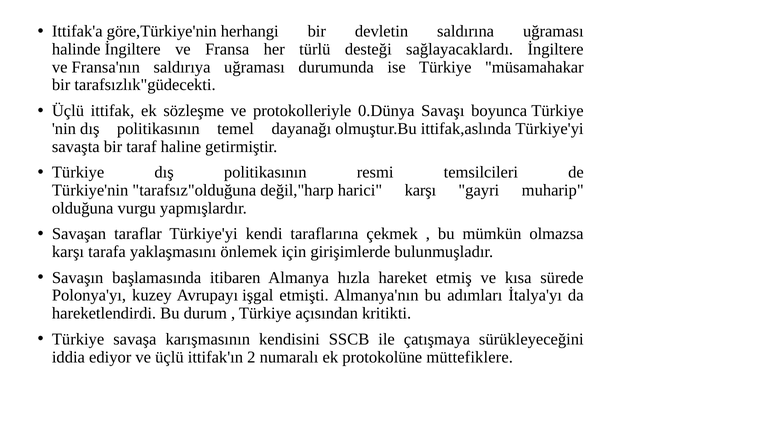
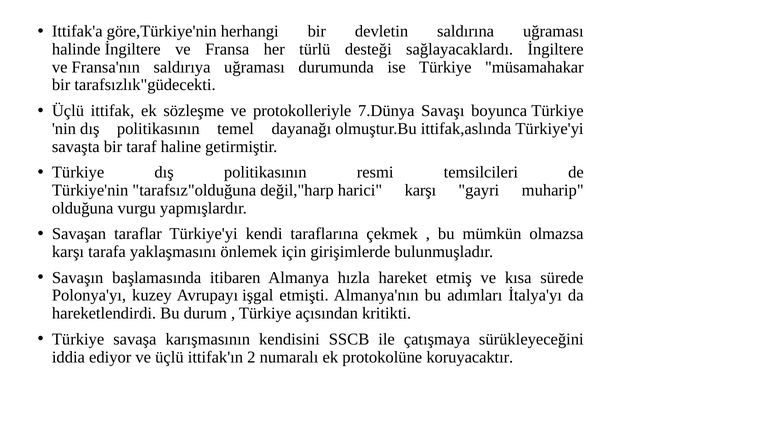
0.Dünya: 0.Dünya -> 7.Dünya
müttefiklere: müttefiklere -> koruyacaktır
